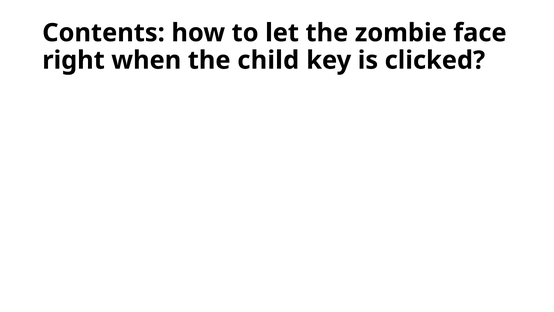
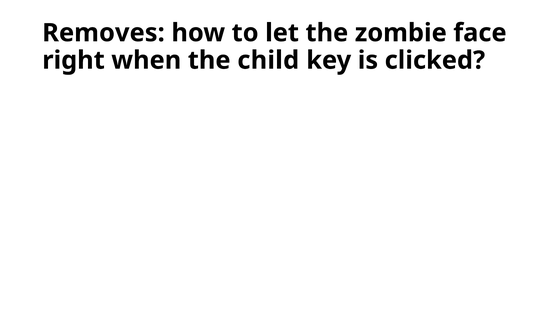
Contents: Contents -> Removes
